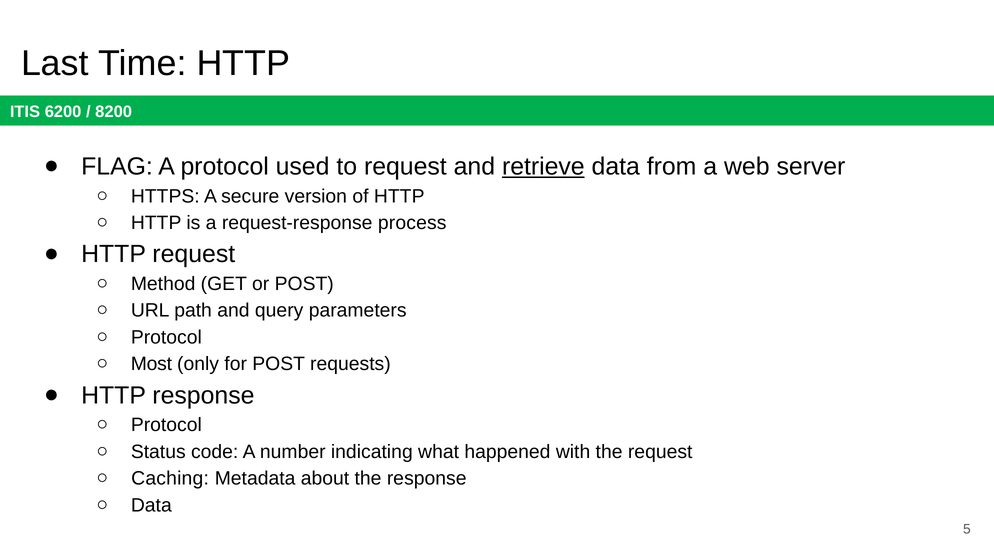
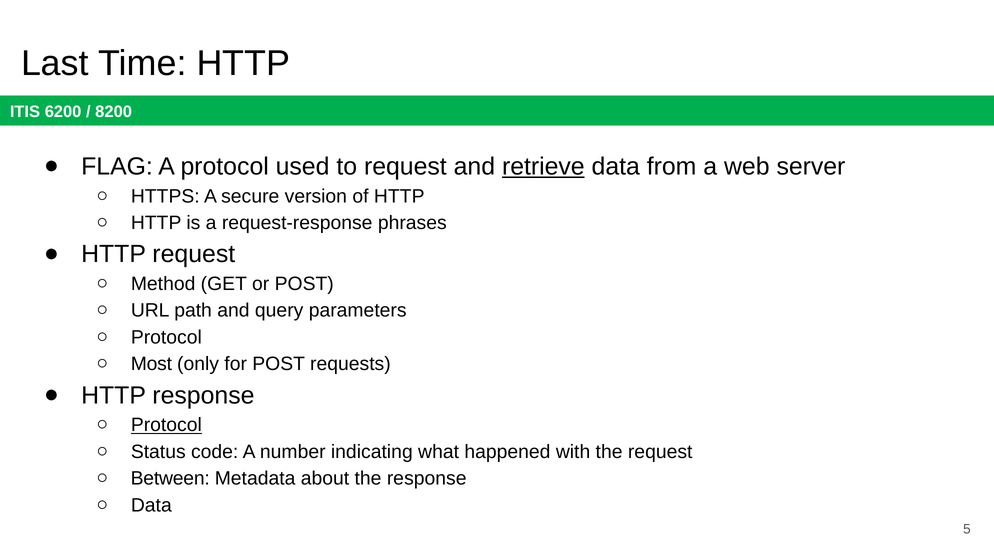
process: process -> phrases
Protocol at (166, 425) underline: none -> present
Caching: Caching -> Between
